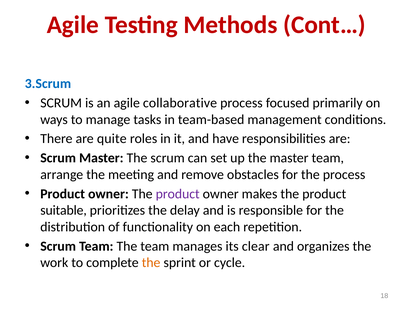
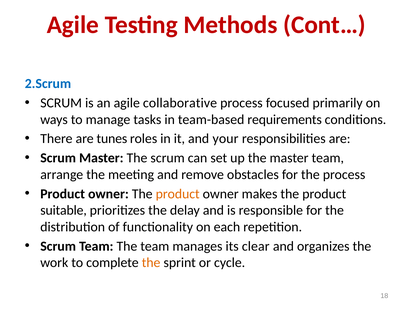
3.Scrum: 3.Scrum -> 2.Scrum
management: management -> requirements
quite: quite -> tunes
have: have -> your
product at (178, 194) colour: purple -> orange
